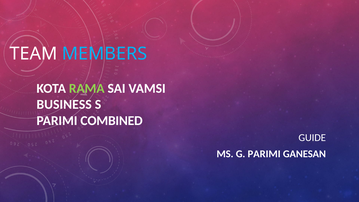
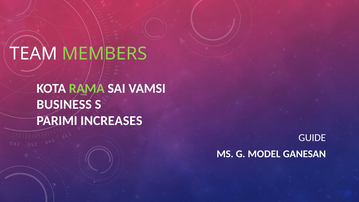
MEMBERS colour: light blue -> light green
COMBINED: COMBINED -> INCREASES
G PARIMI: PARIMI -> MODEL
